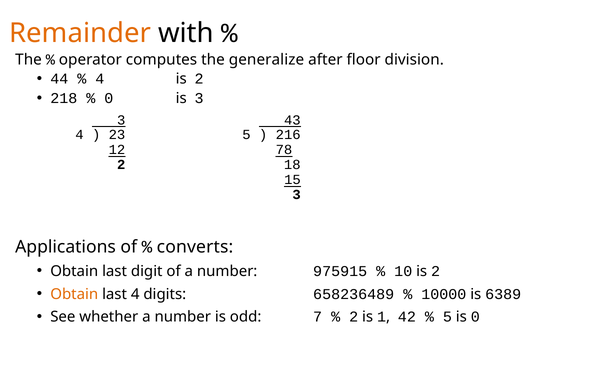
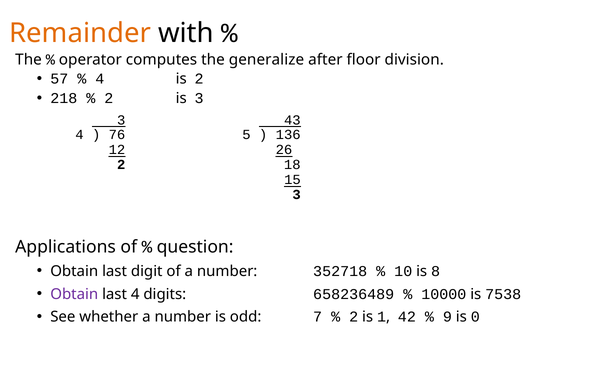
44: 44 -> 57
0 at (109, 99): 0 -> 2
23: 23 -> 76
216: 216 -> 136
78: 78 -> 26
converts: converts -> question
975915: 975915 -> 352718
10 is 2: 2 -> 8
Obtain at (74, 295) colour: orange -> purple
6389: 6389 -> 7538
5 at (447, 318): 5 -> 9
